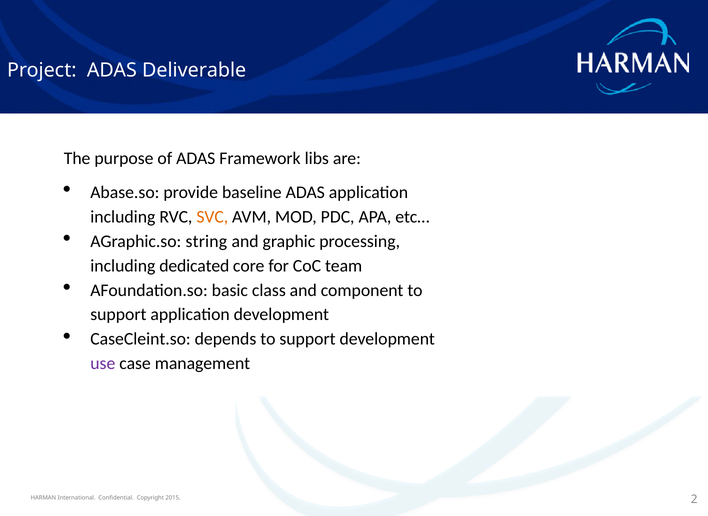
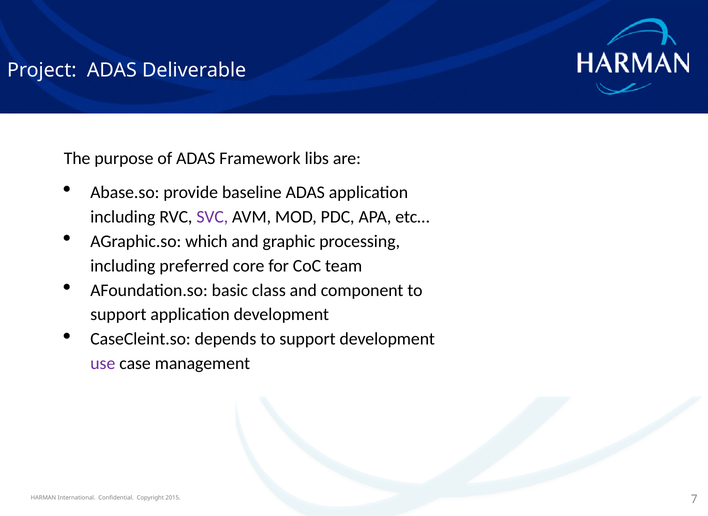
SVC colour: orange -> purple
string: string -> which
dedicated: dedicated -> preferred
2: 2 -> 7
